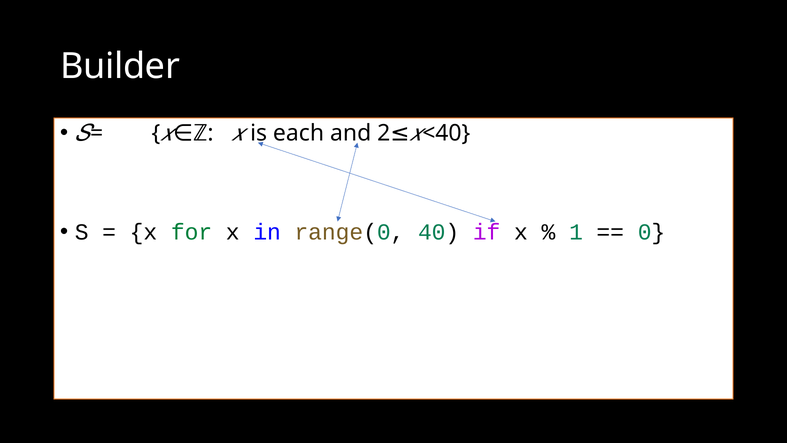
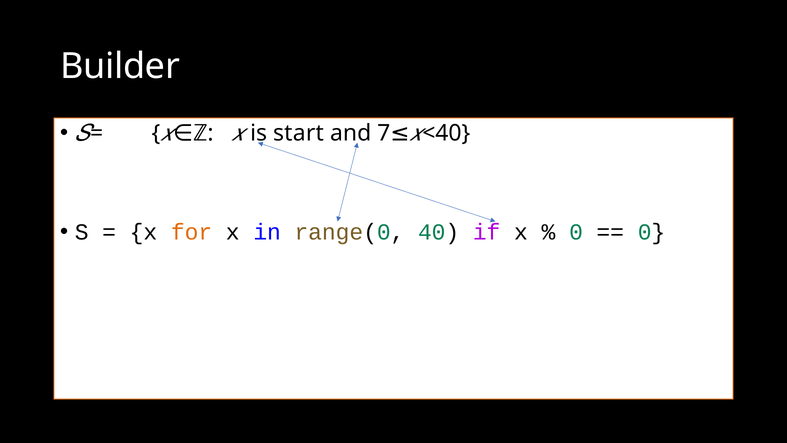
each: each -> start
2: 2 -> 7
for colour: green -> orange
1 at (576, 232): 1 -> 0
